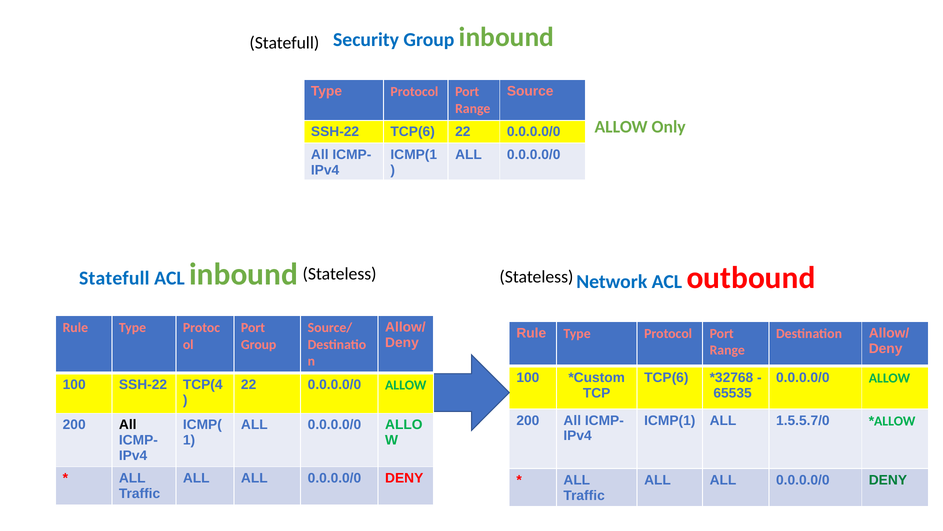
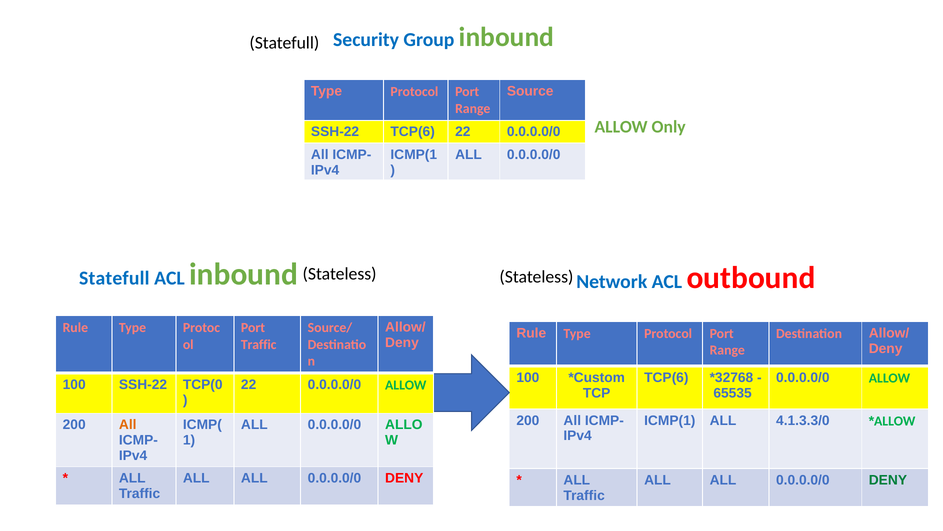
Group at (259, 344): Group -> Traffic
TCP(4: TCP(4 -> TCP(0
1.5.5.7/0: 1.5.5.7/0 -> 4.1.3.3/0
All at (128, 424) colour: black -> orange
